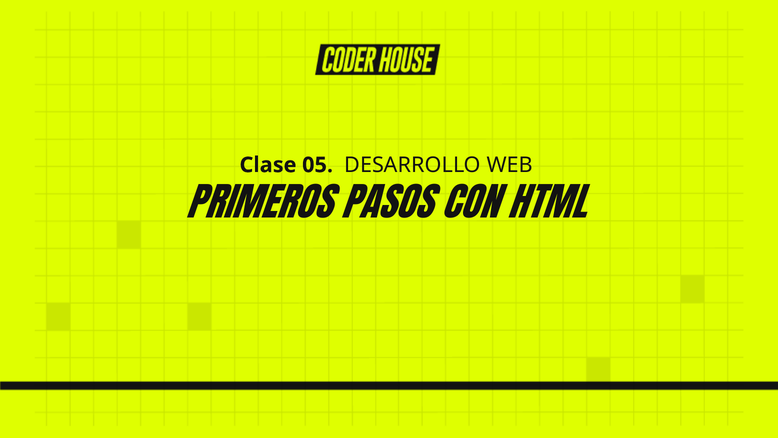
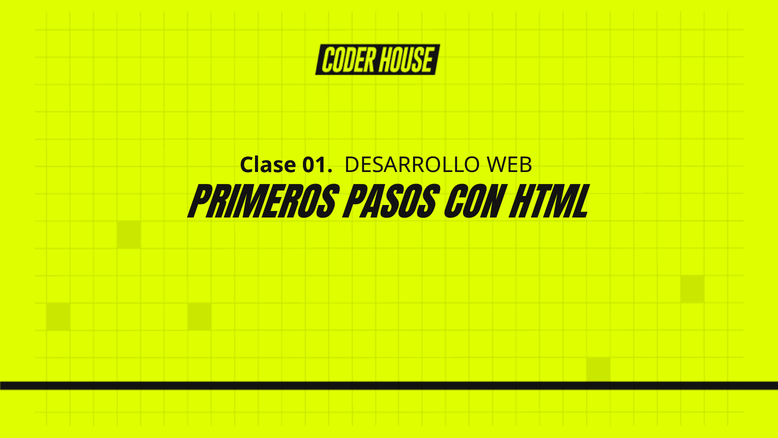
05: 05 -> 01
